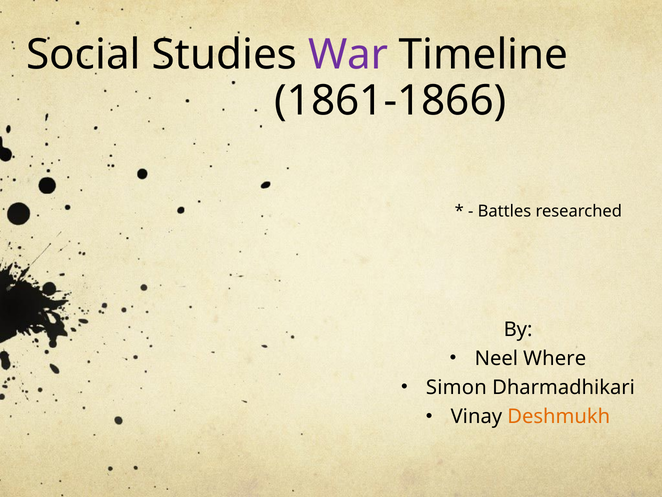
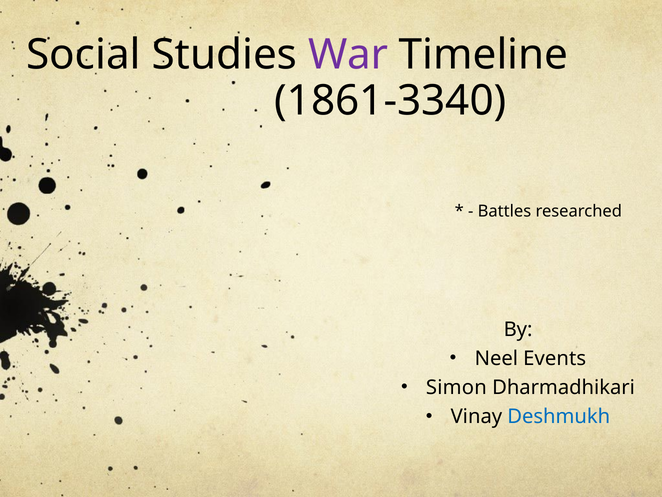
1861-1866: 1861-1866 -> 1861-3340
Where: Where -> Events
Deshmukh colour: orange -> blue
